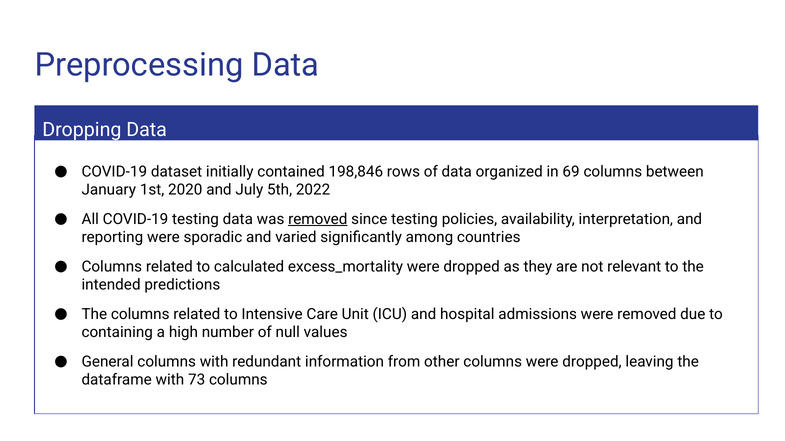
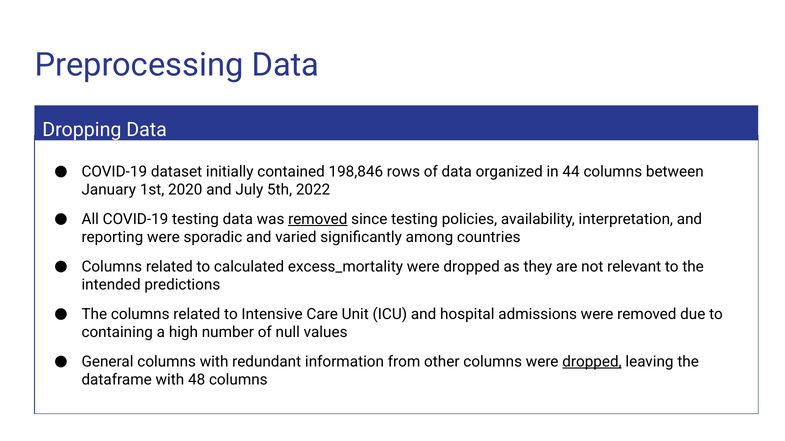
69: 69 -> 44
dropped at (592, 362) underline: none -> present
73: 73 -> 48
